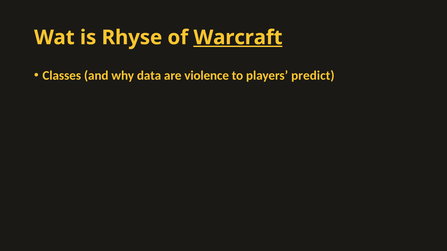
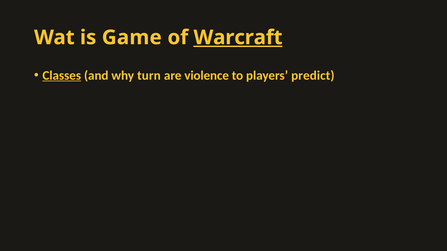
Rhyse: Rhyse -> Game
Classes underline: none -> present
data: data -> turn
